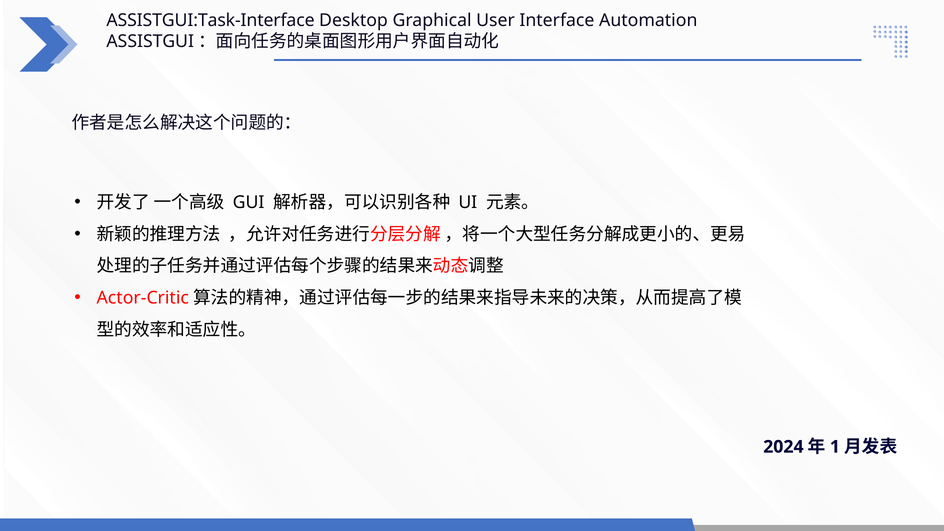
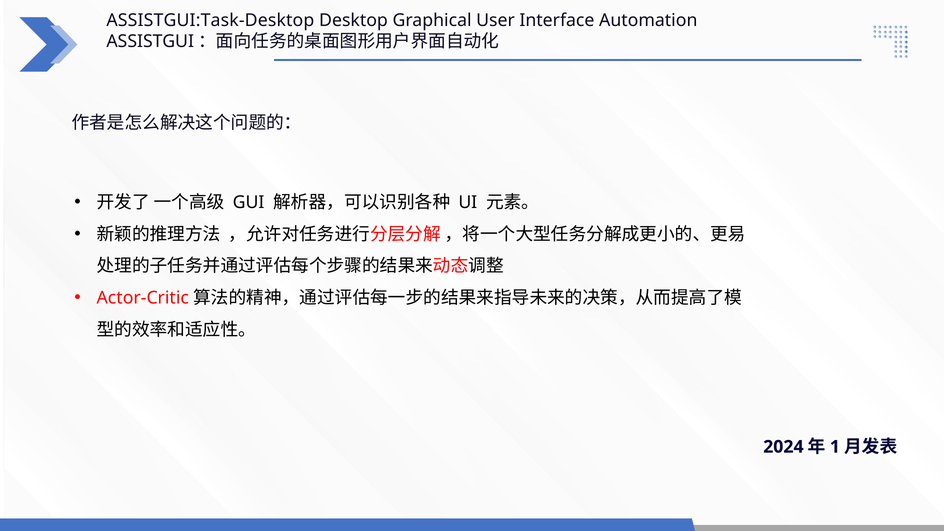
ASSISTGUI:Task-Interface: ASSISTGUI:Task-Interface -> ASSISTGUI:Task-Desktop
